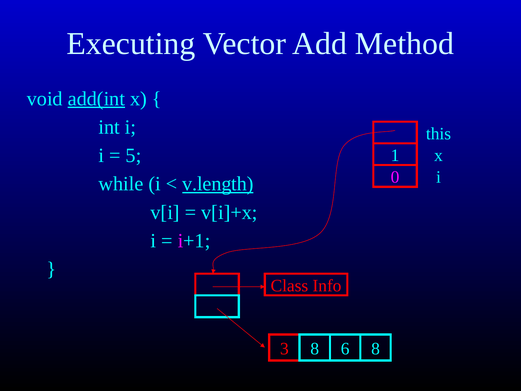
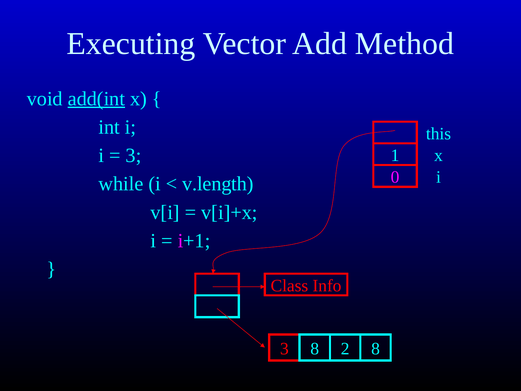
5 at (133, 155): 5 -> 3
v.length underline: present -> none
6: 6 -> 2
